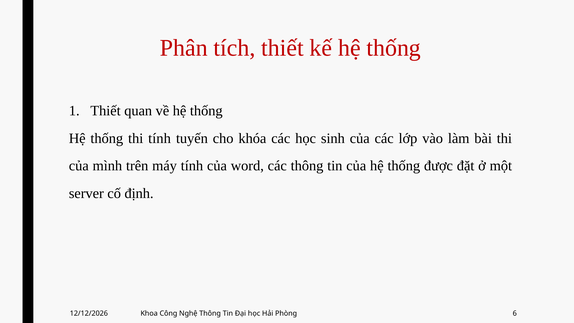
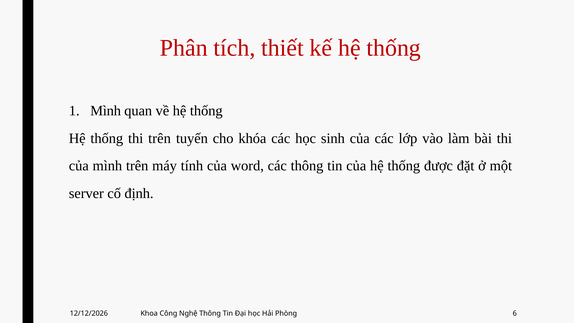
Thiết at (106, 111): Thiết -> Mình
thi tính: tính -> trên
